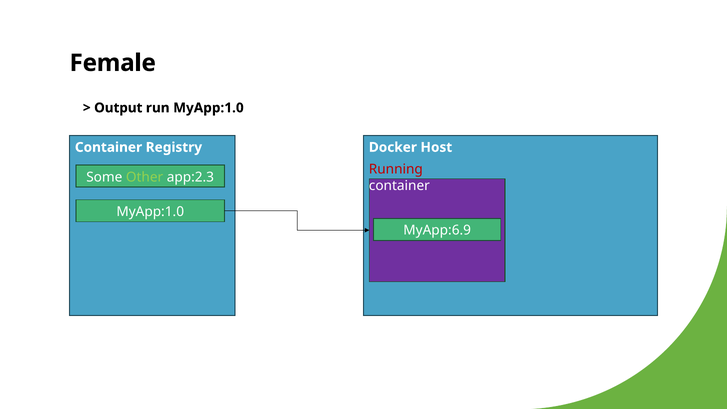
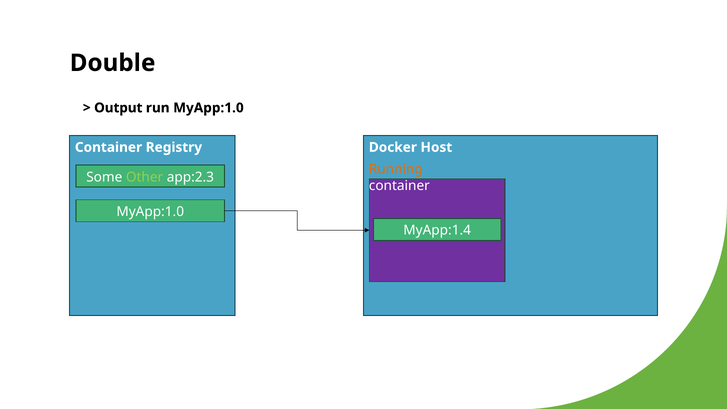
Female: Female -> Double
Running colour: red -> orange
MyApp:6.9: MyApp:6.9 -> MyApp:1.4
